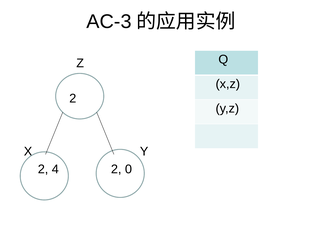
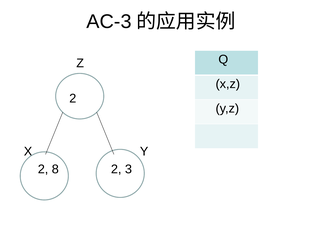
4: 4 -> 8
0: 0 -> 3
